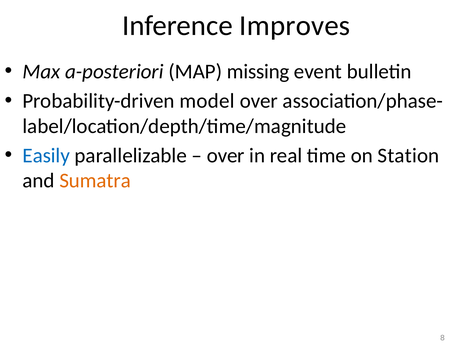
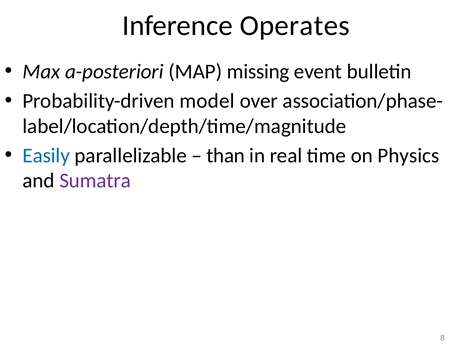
Improves: Improves -> Operates
over at (226, 156): over -> than
Station: Station -> Physics
Sumatra colour: orange -> purple
